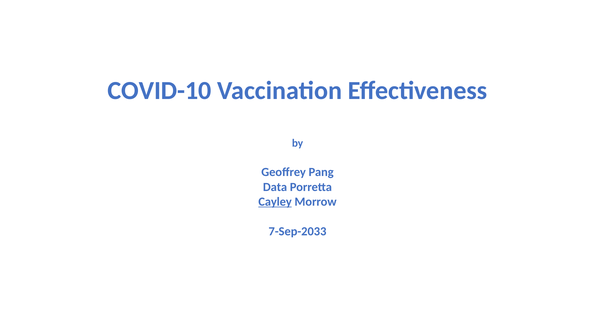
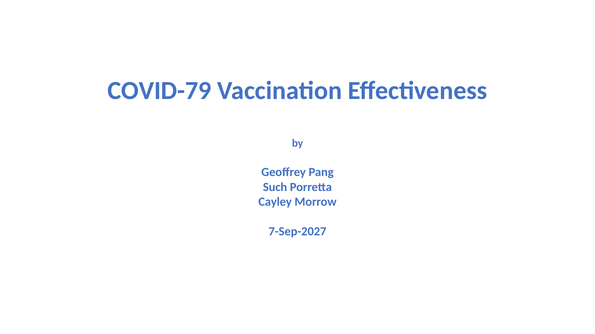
COVID-10: COVID-10 -> COVID-79
Data: Data -> Such
Cayley underline: present -> none
7-Sep-2033: 7-Sep-2033 -> 7-Sep-2027
